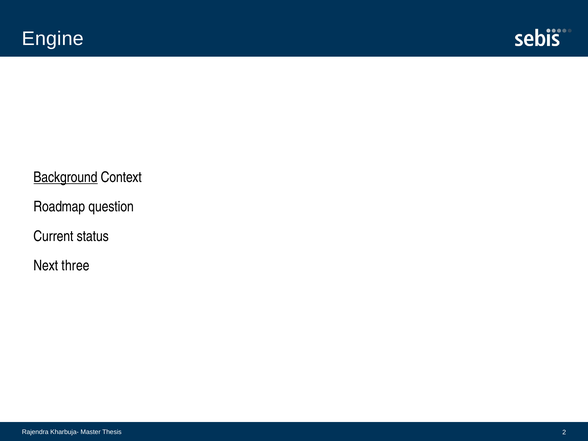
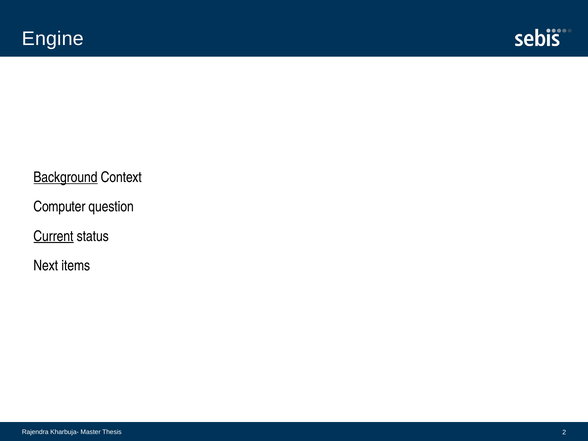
Roadmap: Roadmap -> Computer
Current underline: none -> present
three: three -> items
